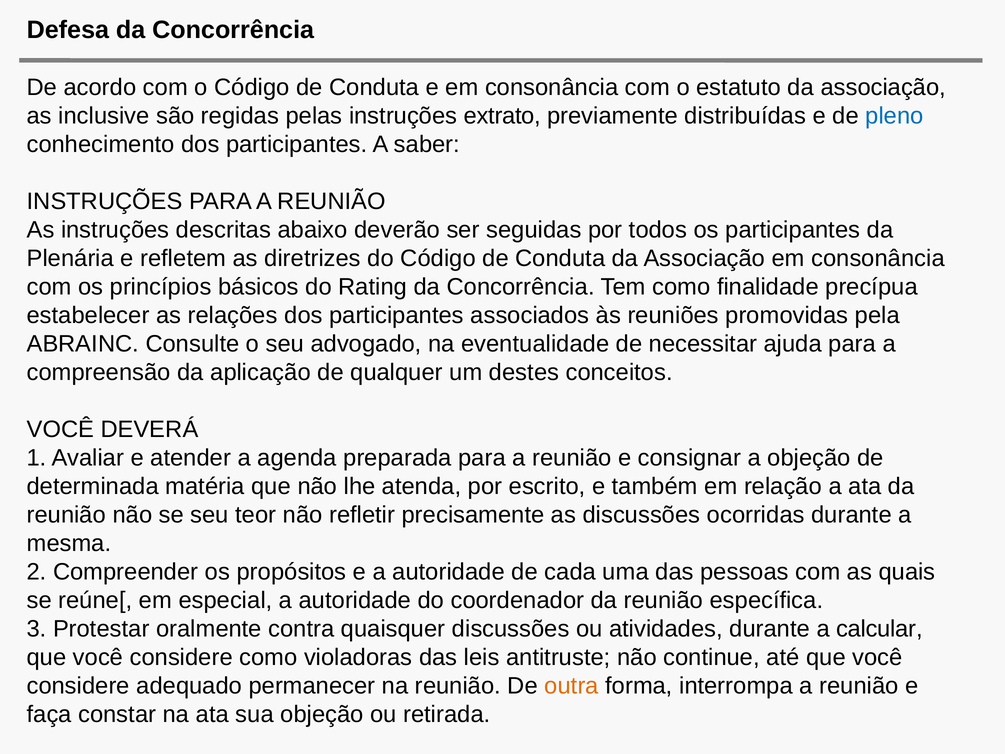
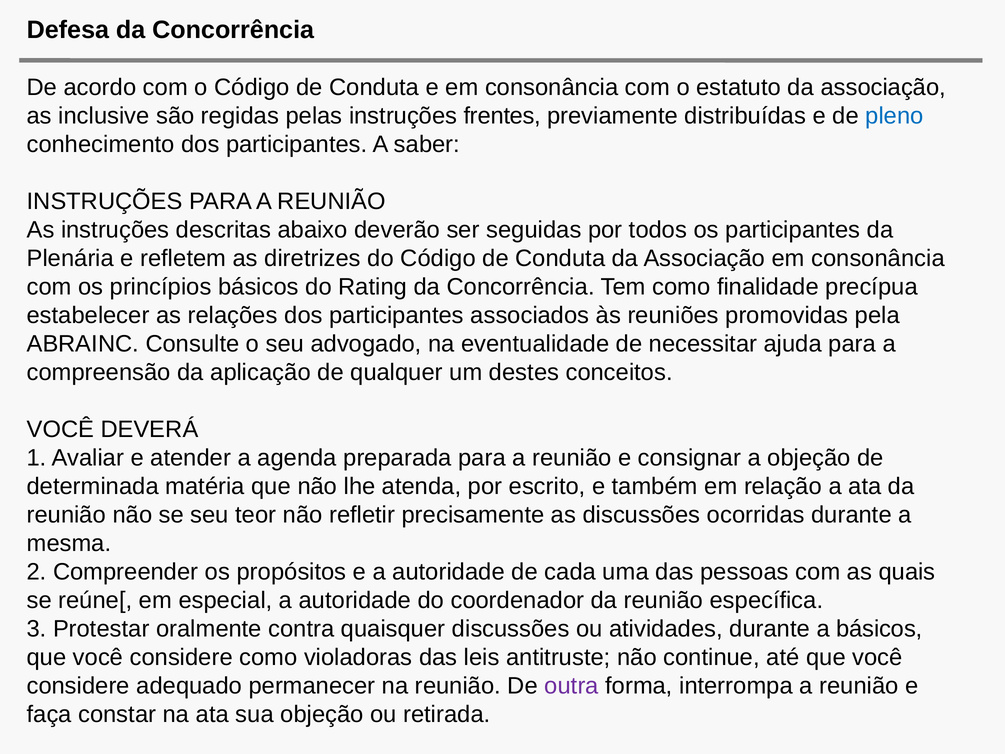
extrato: extrato -> frentes
a calcular: calcular -> básicos
outra colour: orange -> purple
